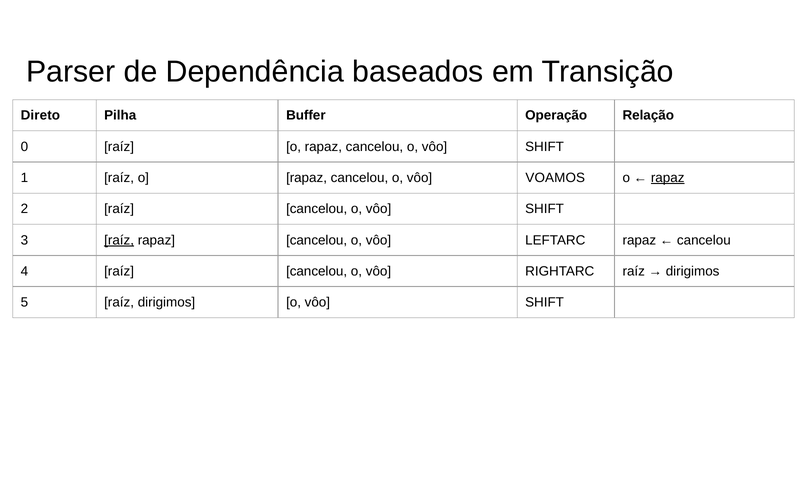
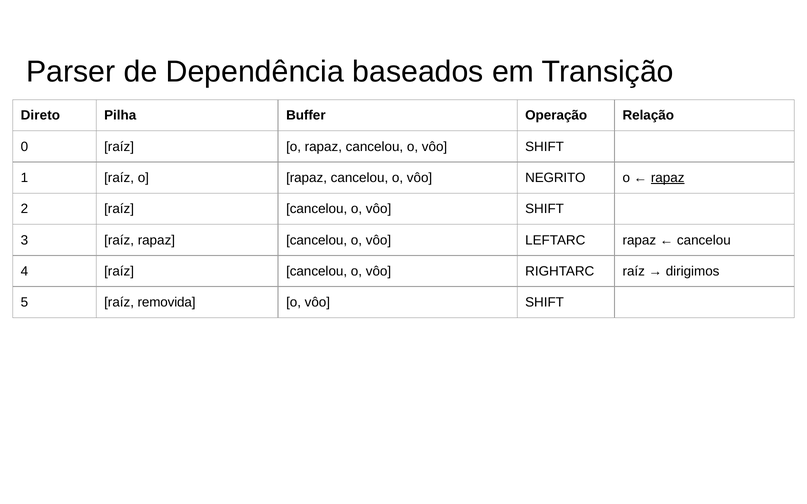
VOAMOS: VOAMOS -> NEGRITO
raíz at (119, 240) underline: present -> none
raíz dirigimos: dirigimos -> removida
